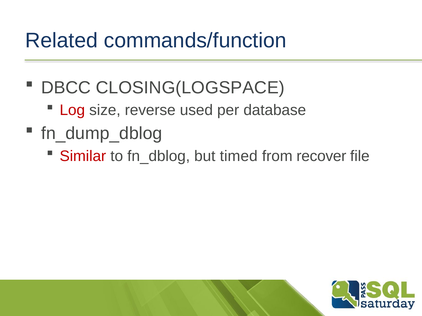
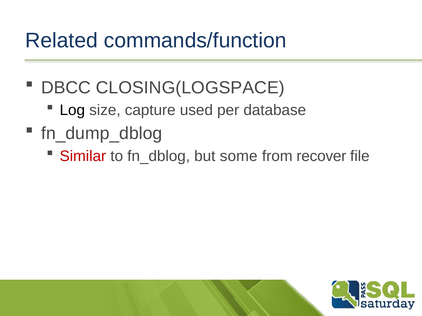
Log colour: red -> black
reverse: reverse -> capture
timed: timed -> some
